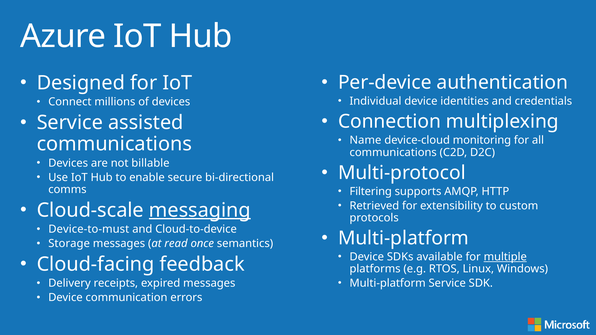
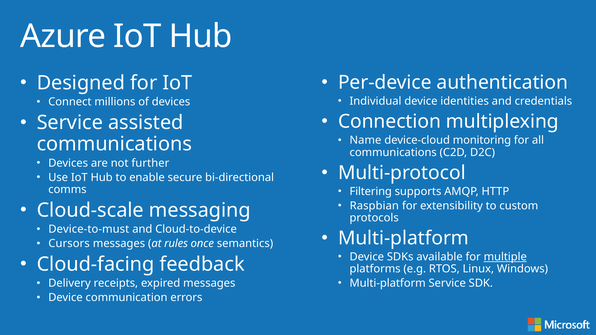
billable: billable -> further
Retrieved: Retrieved -> Raspbian
messaging underline: present -> none
Storage: Storage -> Cursors
read: read -> rules
